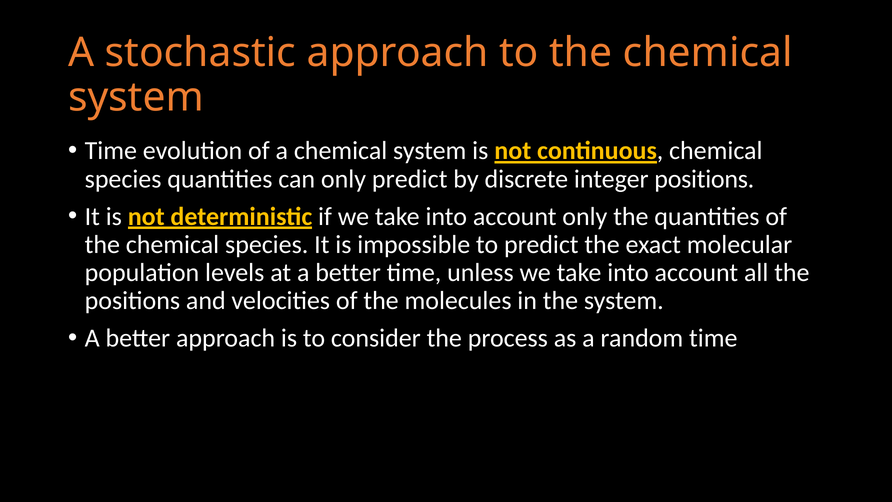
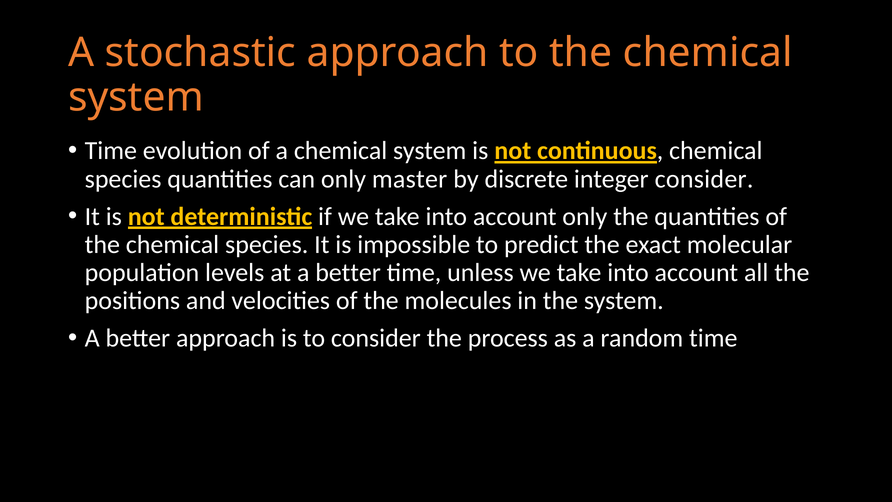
only predict: predict -> master
integer positions: positions -> consider
